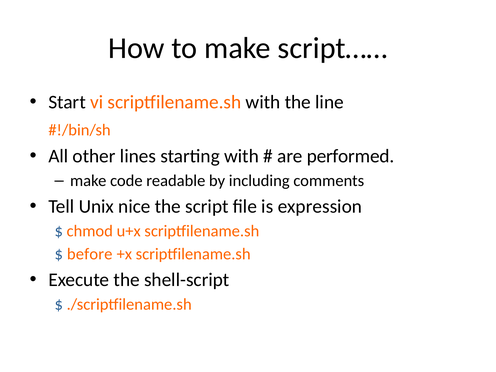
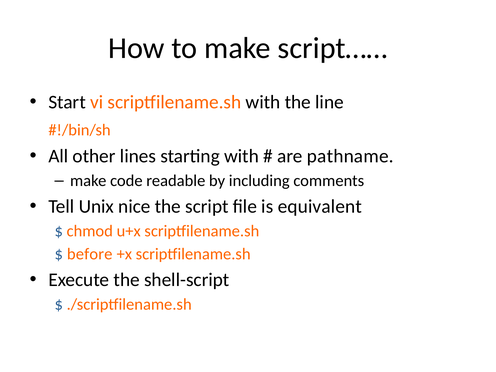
performed: performed -> pathname
expression: expression -> equivalent
